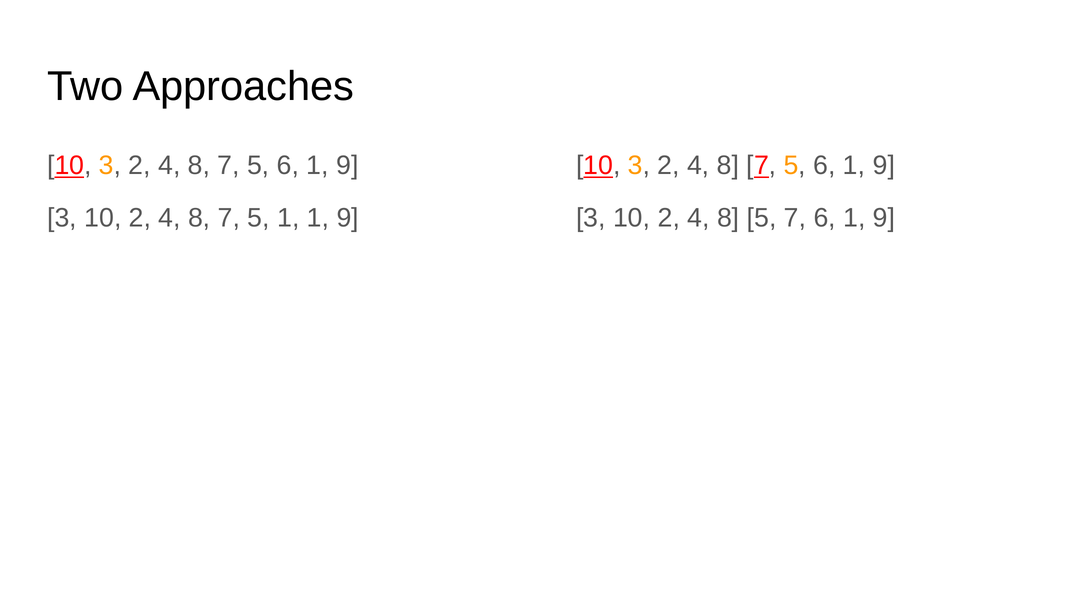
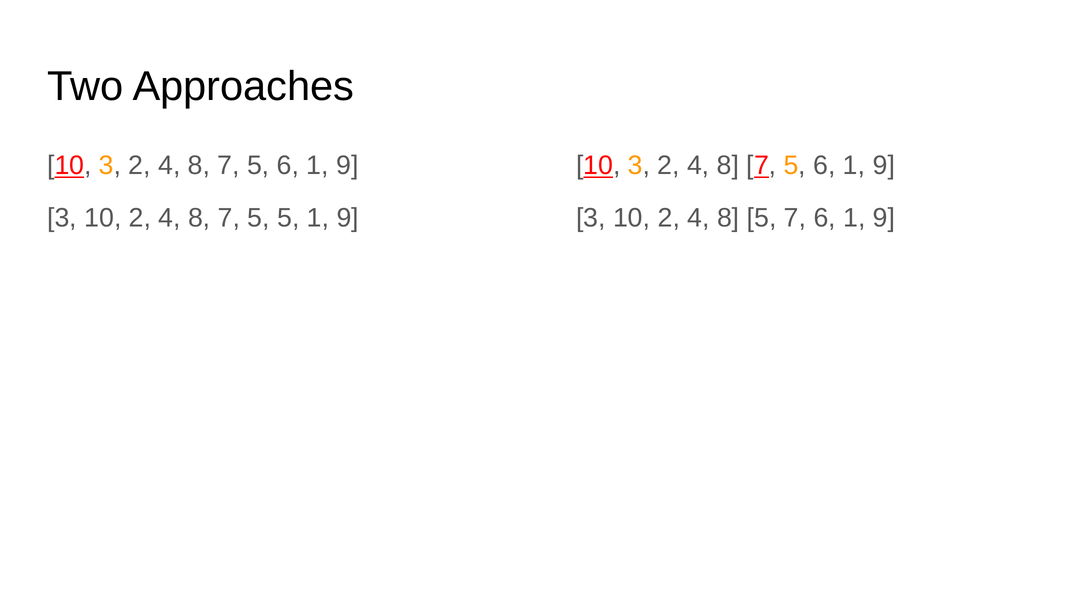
5 1: 1 -> 5
